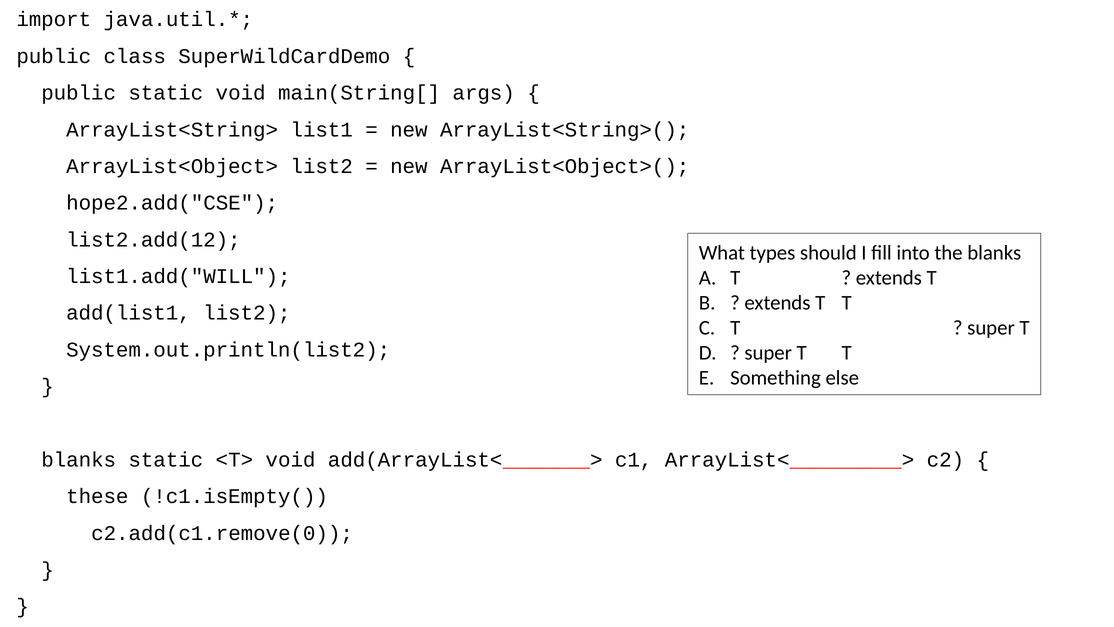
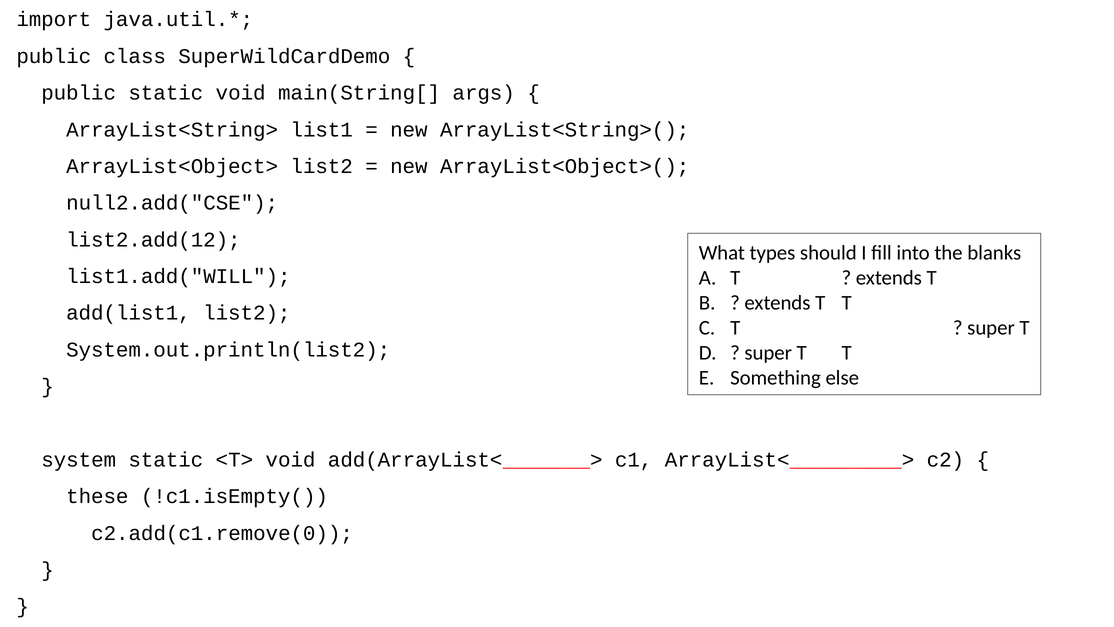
hope2.add("CSE: hope2.add("CSE -> null2.add("CSE
blanks at (79, 460): blanks -> system
